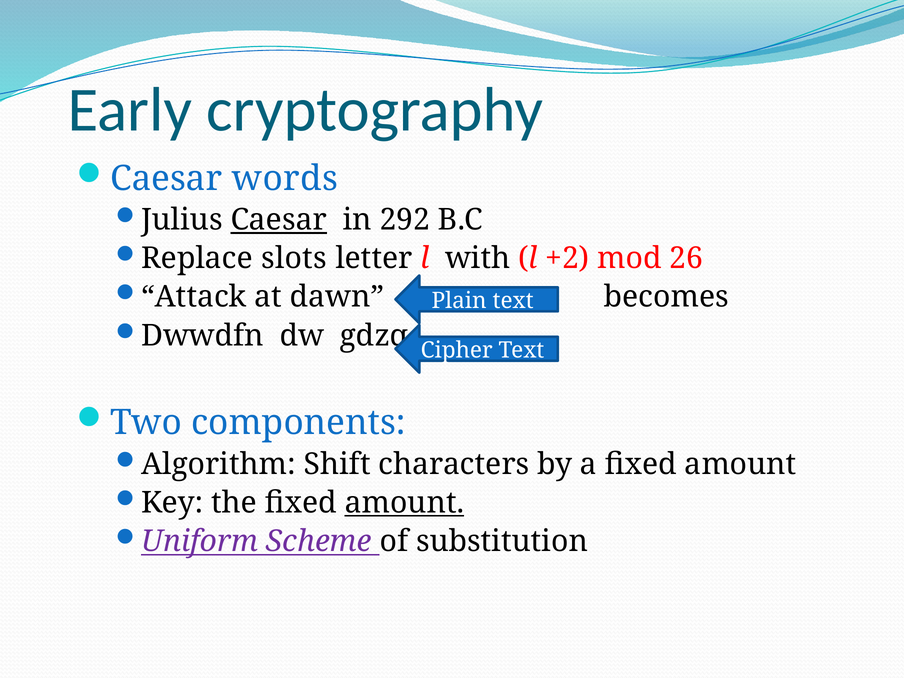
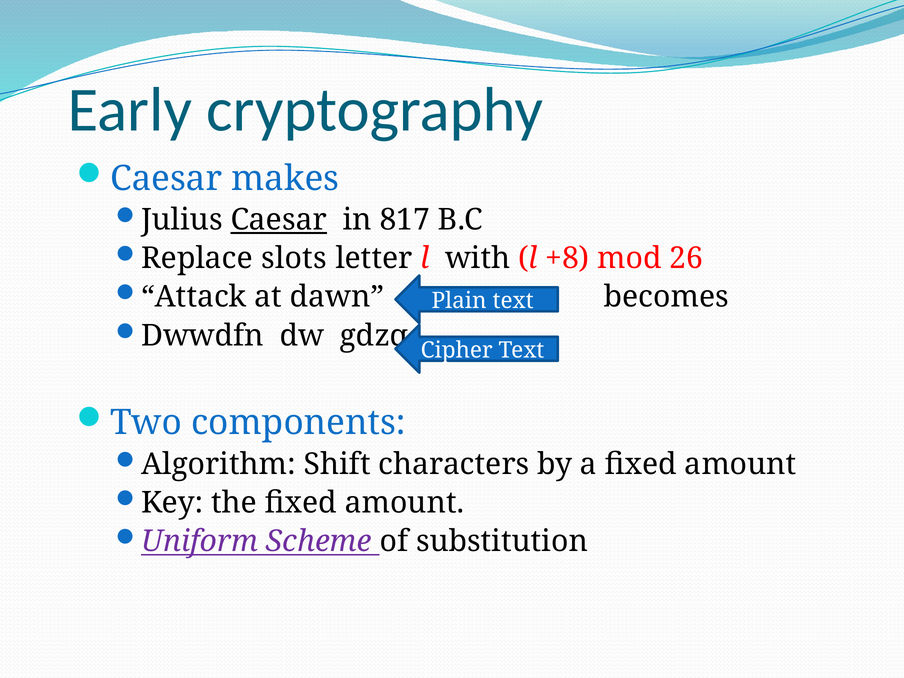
words: words -> makes
292: 292 -> 817
+2: +2 -> +8
amount at (404, 503) underline: present -> none
